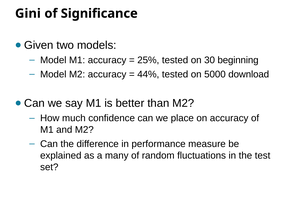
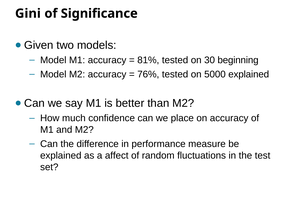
25%: 25% -> 81%
44%: 44% -> 76%
5000 download: download -> explained
many: many -> affect
